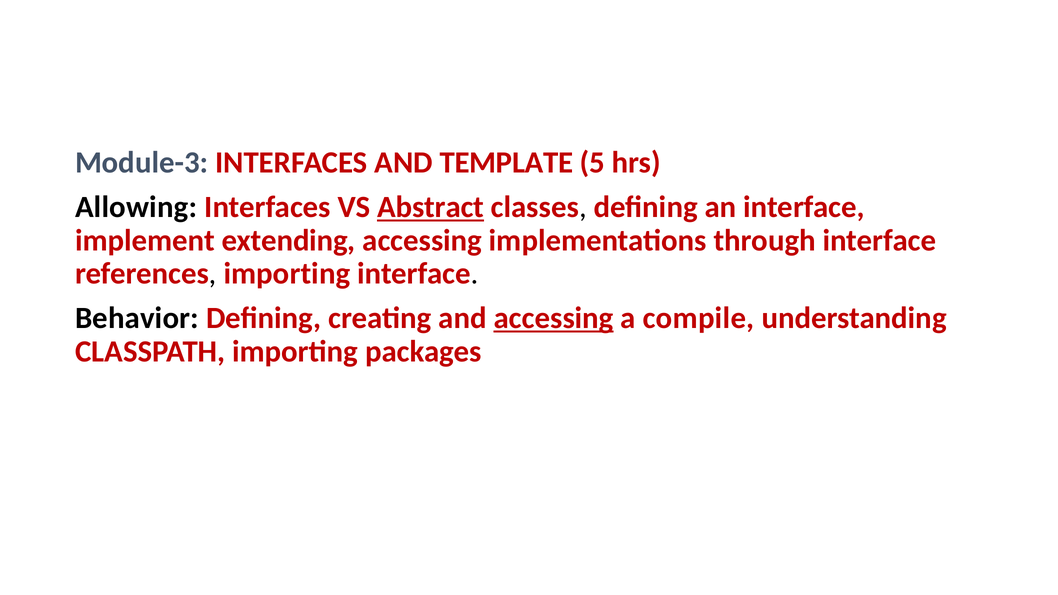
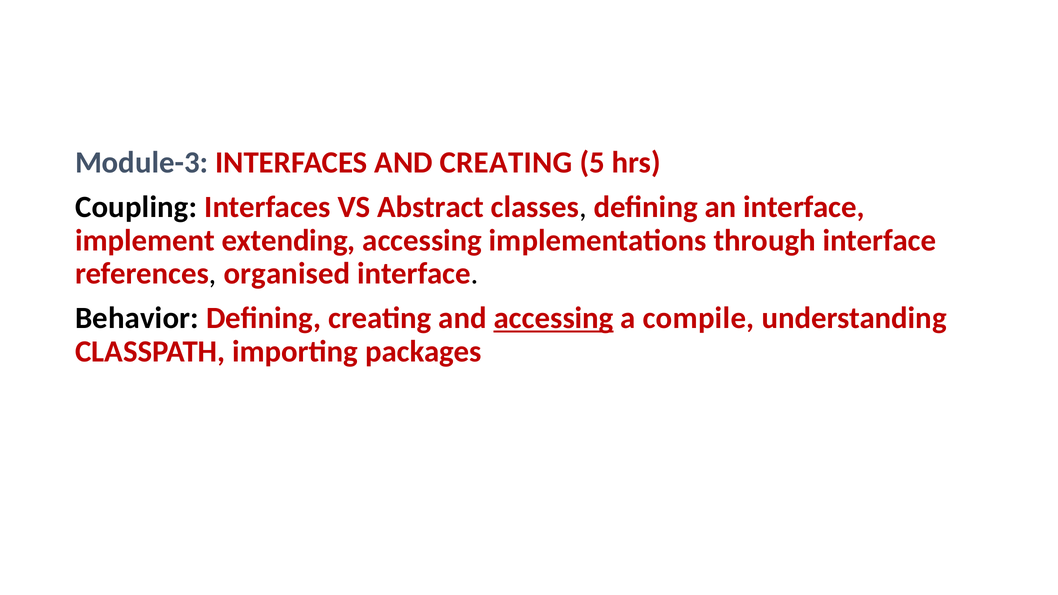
AND TEMPLATE: TEMPLATE -> CREATING
Allowing: Allowing -> Coupling
Abstract underline: present -> none
references importing: importing -> organised
